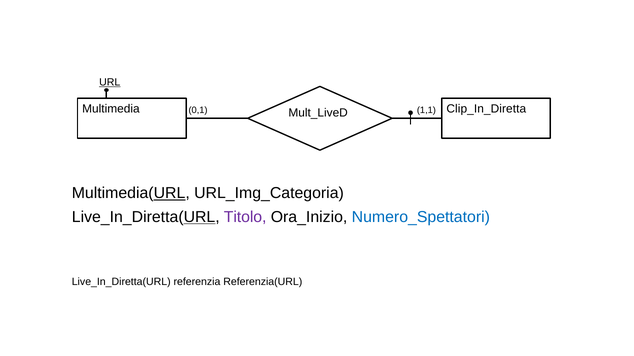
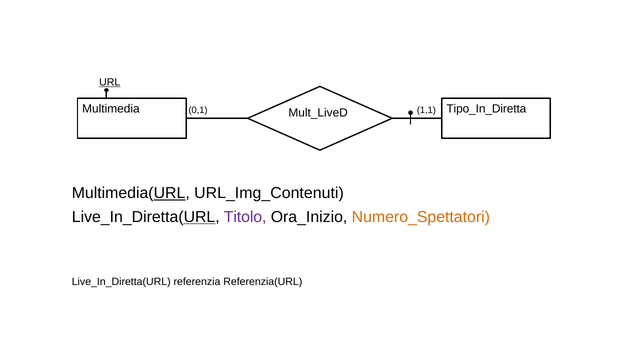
Clip_In_Diretta: Clip_In_Diretta -> Tipo_In_Diretta
URL_Img_Categoria: URL_Img_Categoria -> URL_Img_Contenuti
Numero_Spettatori colour: blue -> orange
